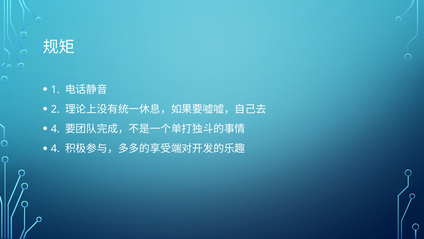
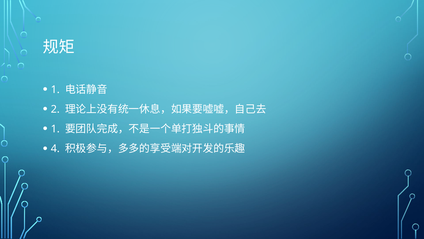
4 at (55, 129): 4 -> 1
